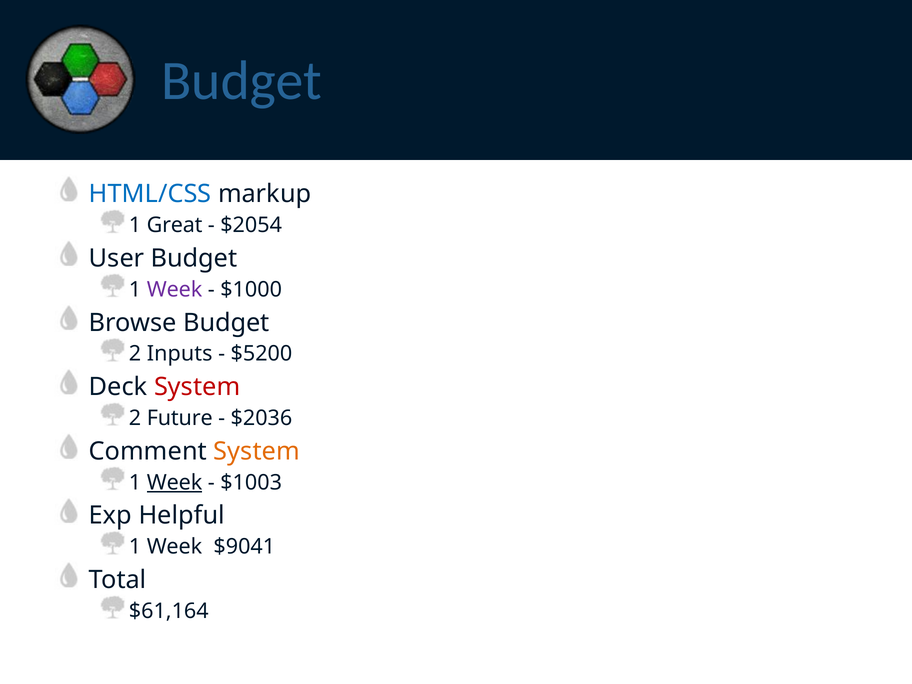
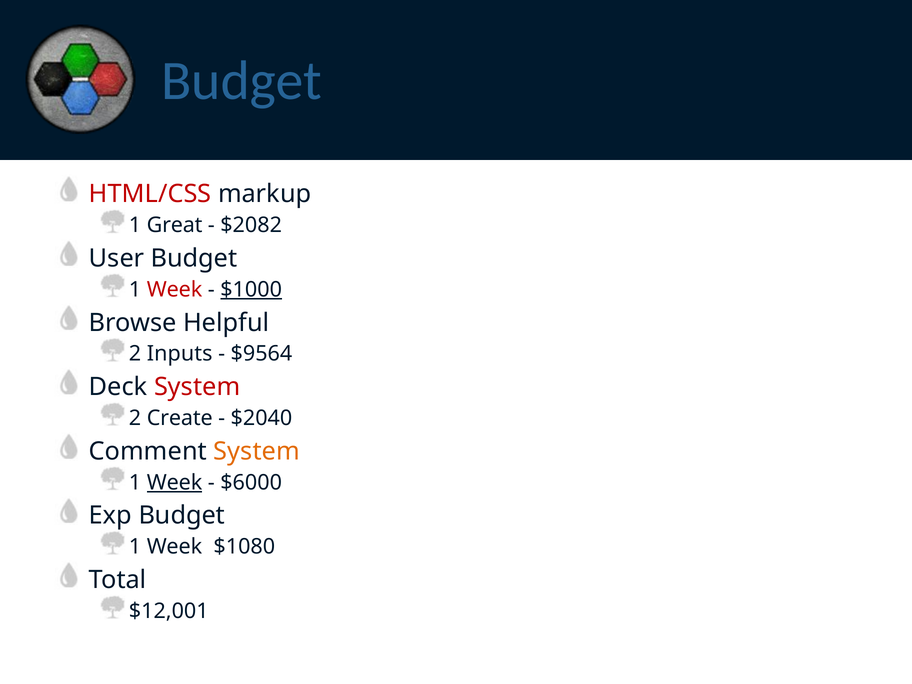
HTML/CSS colour: blue -> red
$2054: $2054 -> $2082
Week at (175, 290) colour: purple -> red
$1000 underline: none -> present
Browse Budget: Budget -> Helpful
$5200: $5200 -> $9564
Future: Future -> Create
$2036: $2036 -> $2040
$1003: $1003 -> $6000
Exp Helpful: Helpful -> Budget
$9041: $9041 -> $1080
$61,164: $61,164 -> $12,001
